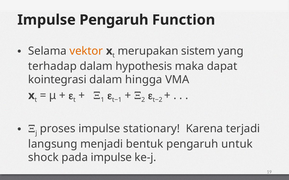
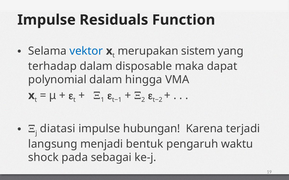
Impulse Pengaruh: Pengaruh -> Residuals
vektor colour: orange -> blue
hypothesis: hypothesis -> disposable
kointegrasi: kointegrasi -> polynomial
proses: proses -> diatasi
stationary: stationary -> hubungan
untuk: untuk -> waktu
pada impulse: impulse -> sebagai
